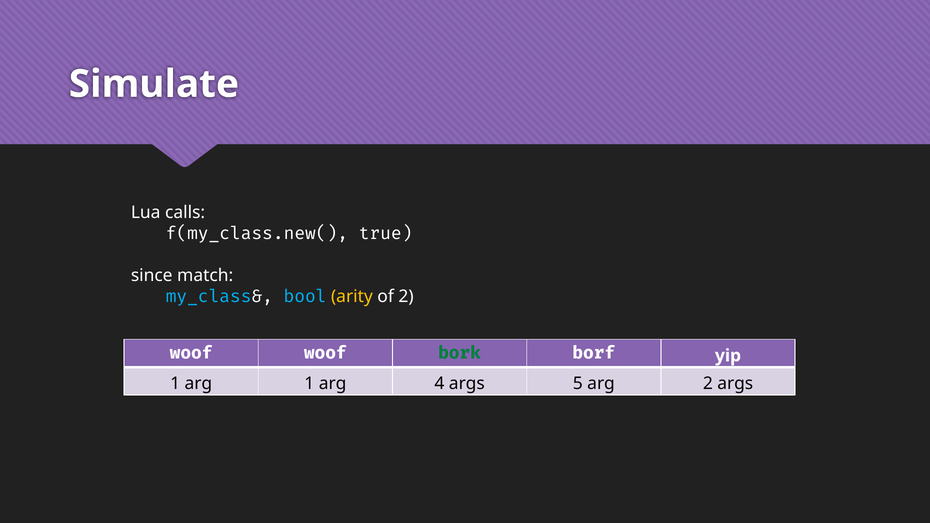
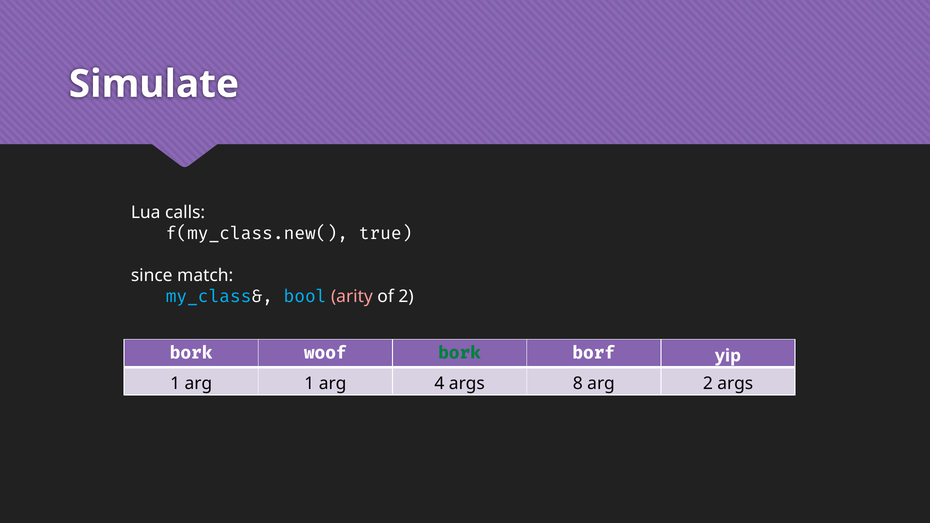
arity colour: yellow -> pink
woof at (191, 353): woof -> bork
5: 5 -> 8
